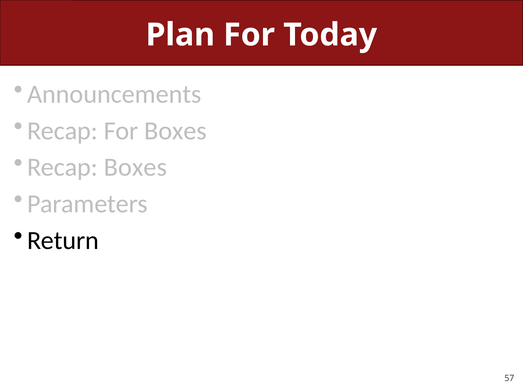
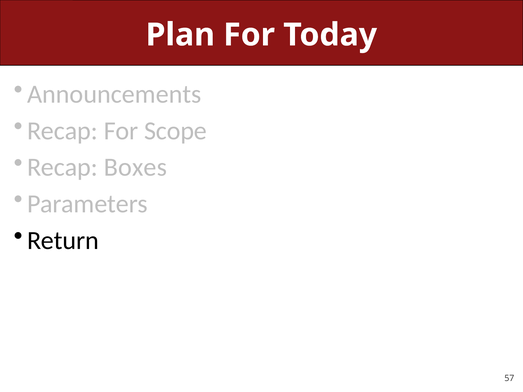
For Boxes: Boxes -> Scope
